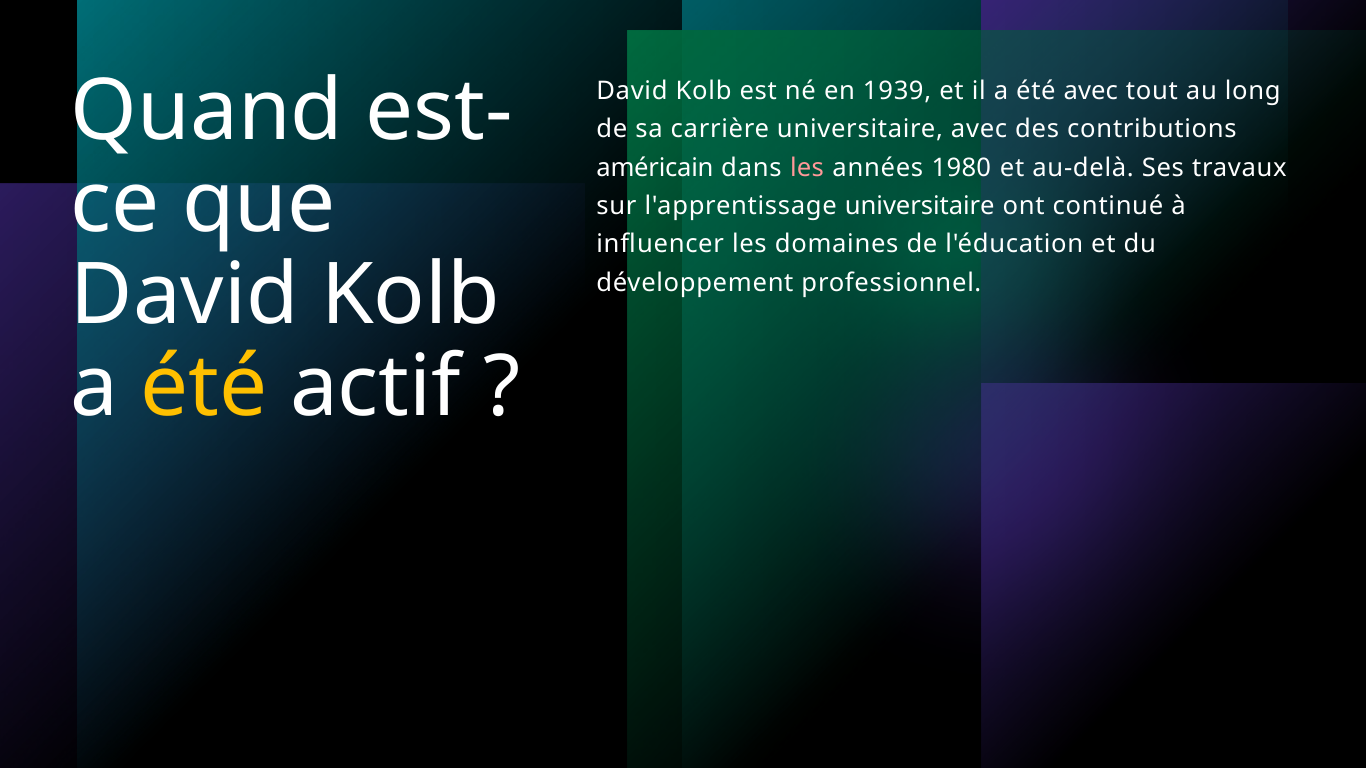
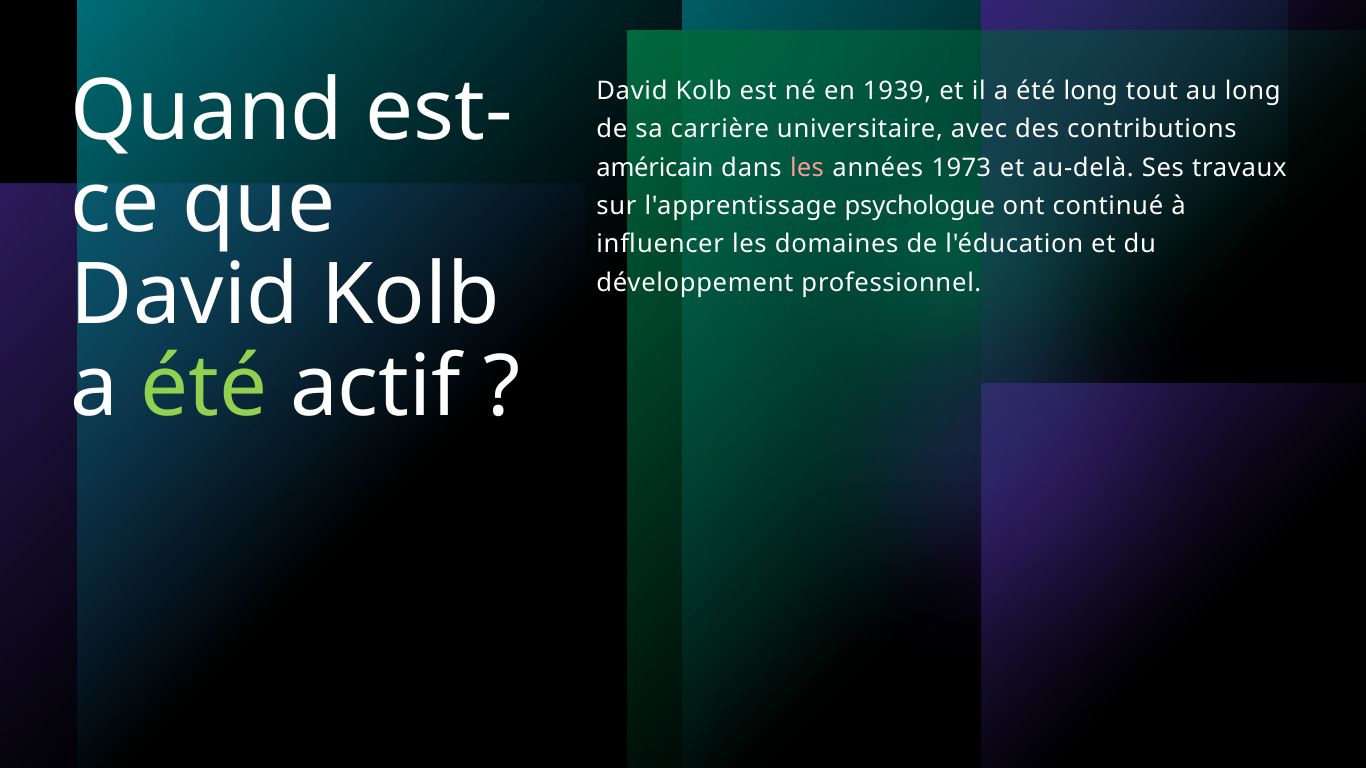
été avec: avec -> long
1980: 1980 -> 1973
l'apprentissage universitaire: universitaire -> psychologue
été at (204, 388) colour: yellow -> light green
